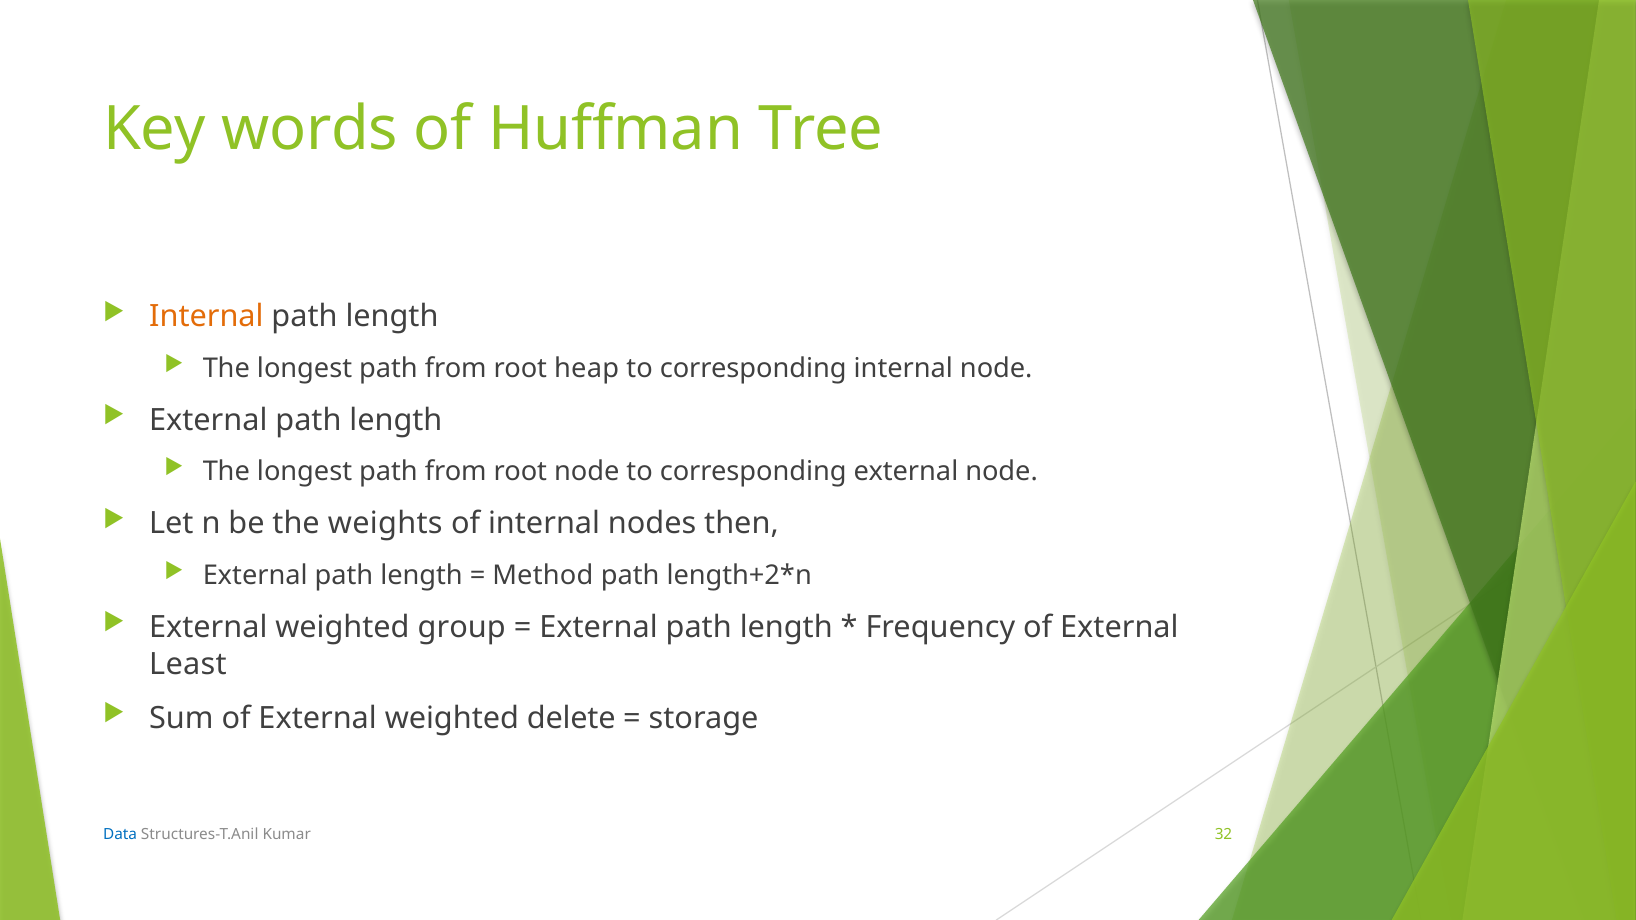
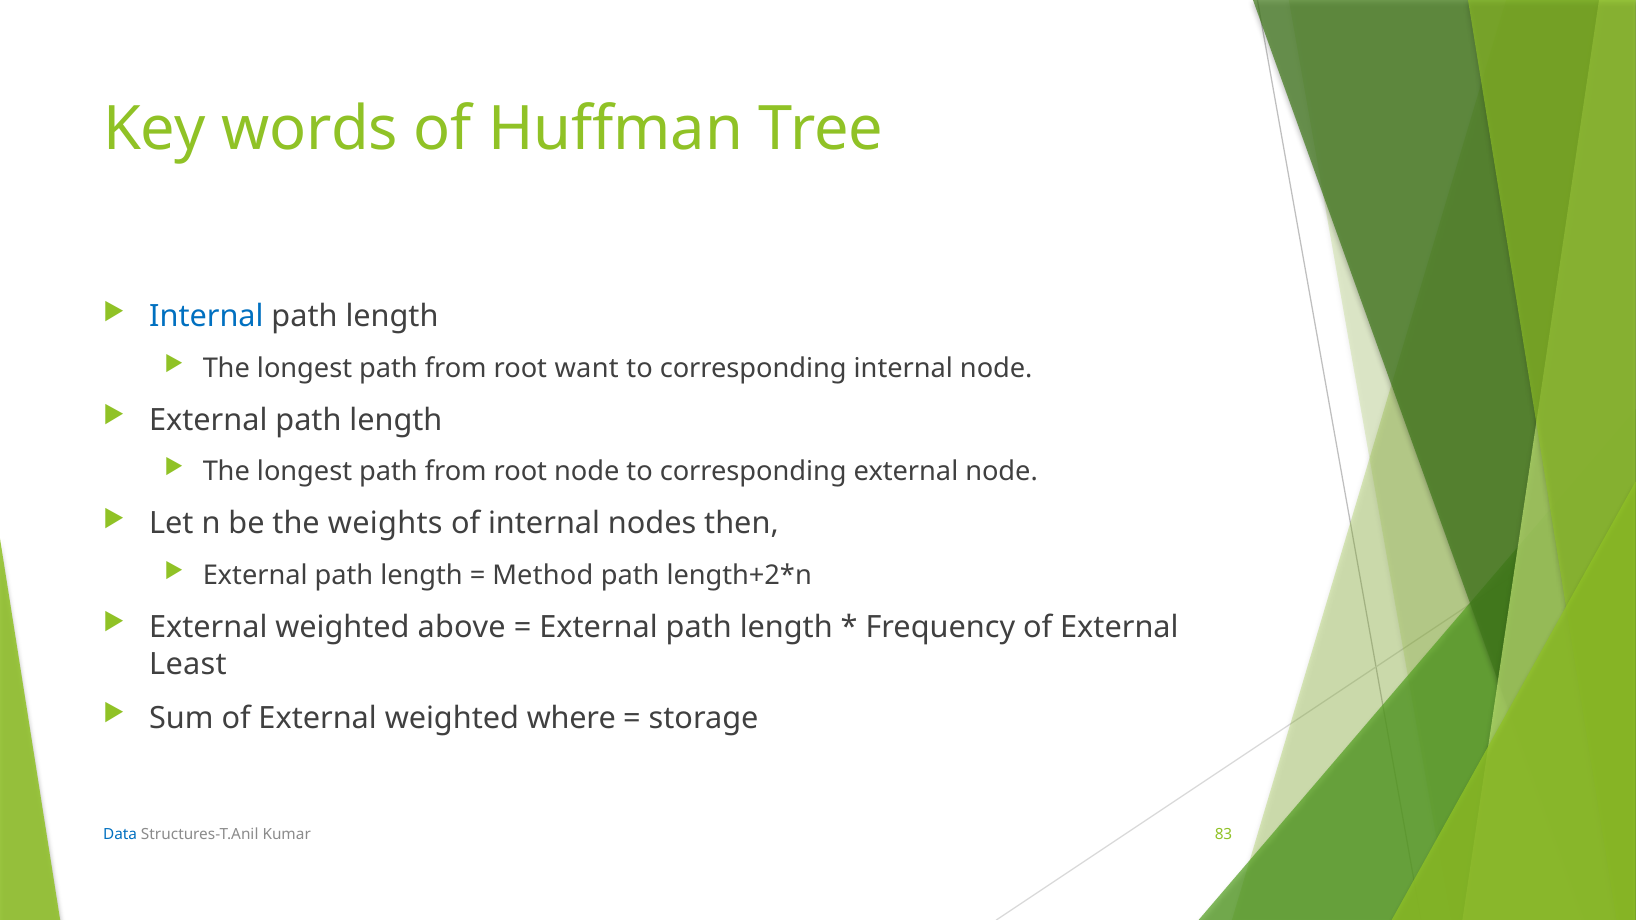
Internal at (206, 317) colour: orange -> blue
heap: heap -> want
group: group -> above
delete: delete -> where
32: 32 -> 83
